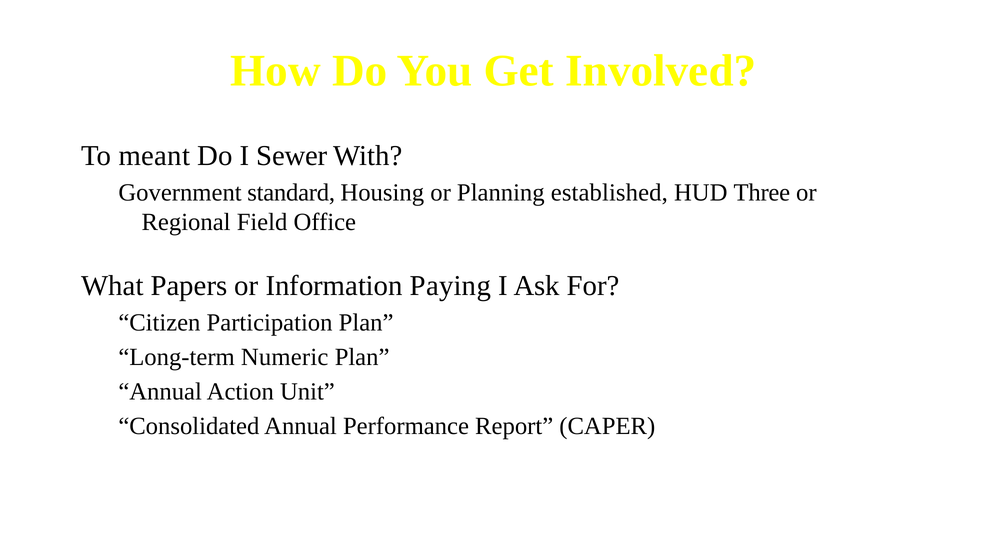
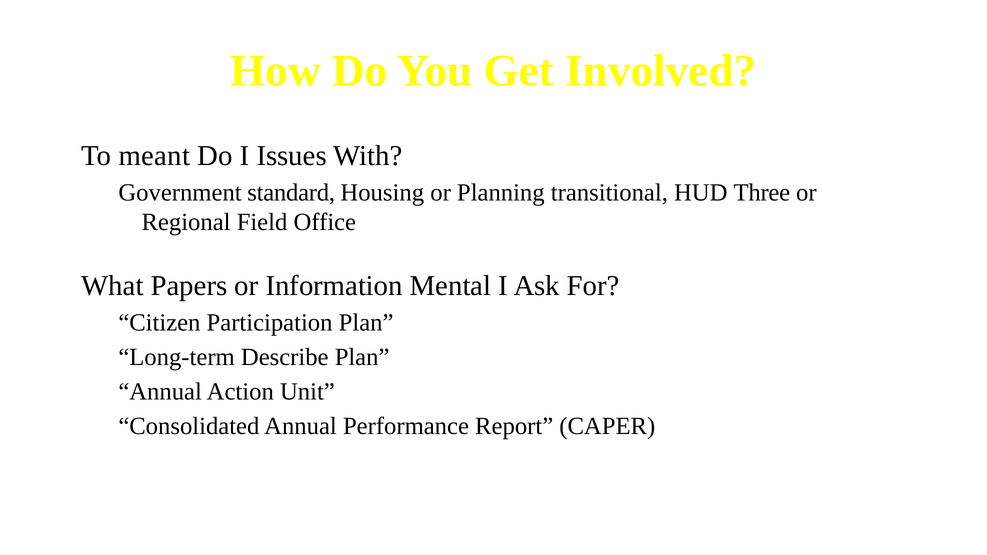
Sewer: Sewer -> Issues
established: established -> transitional
Paying: Paying -> Mental
Numeric: Numeric -> Describe
